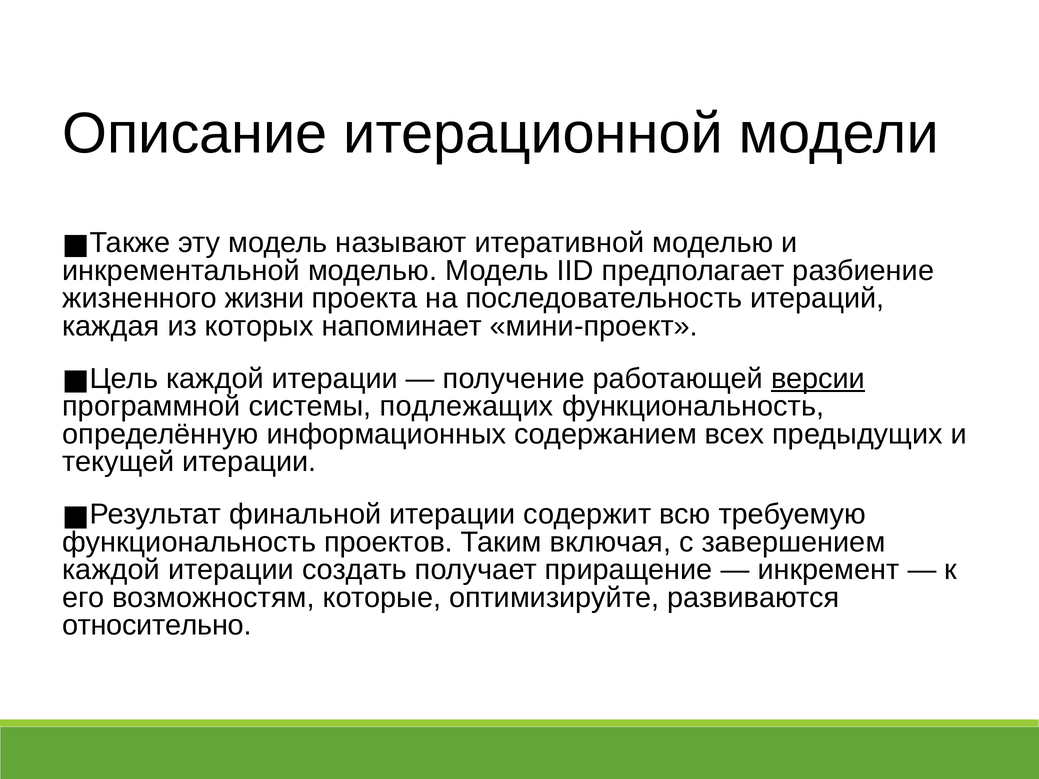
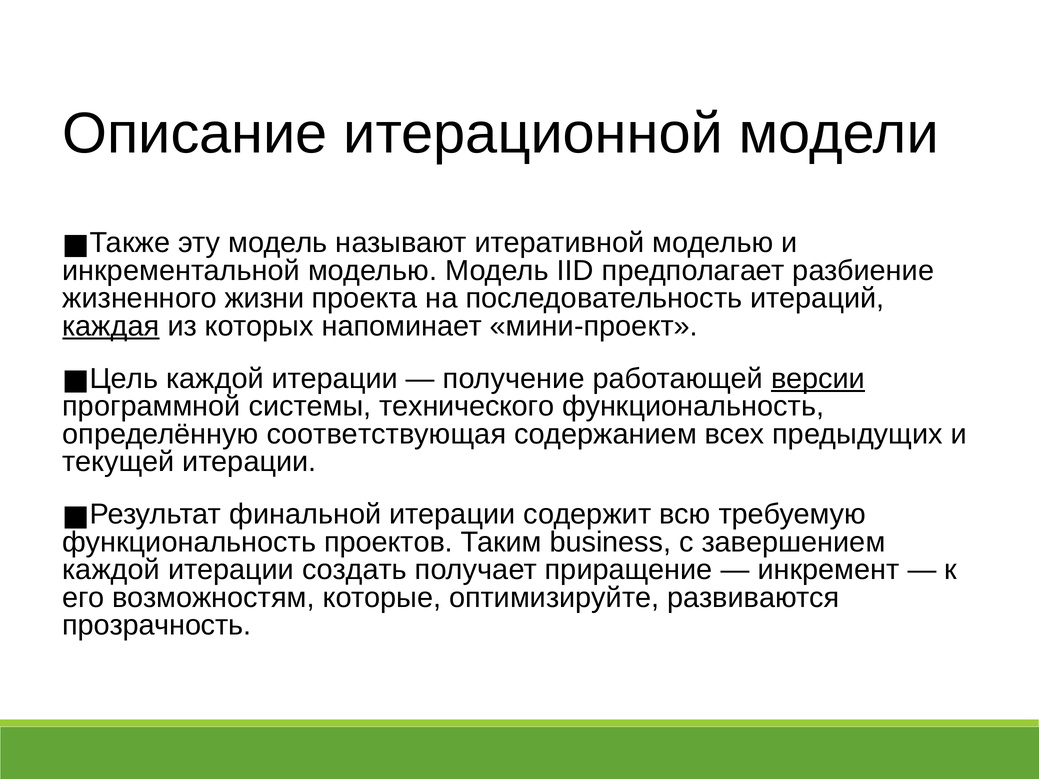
каждая underline: none -> present
подлежащих: подлежащих -> технического
информационных: информационных -> соответствующая
включая: включая -> business
относительно: относительно -> прозрачность
